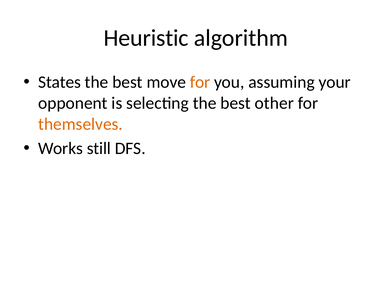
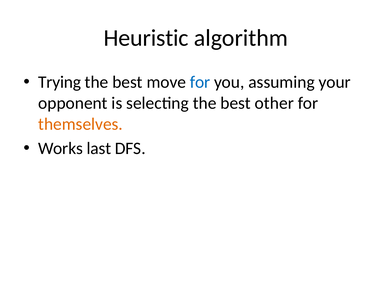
States: States -> Trying
for at (200, 82) colour: orange -> blue
still: still -> last
